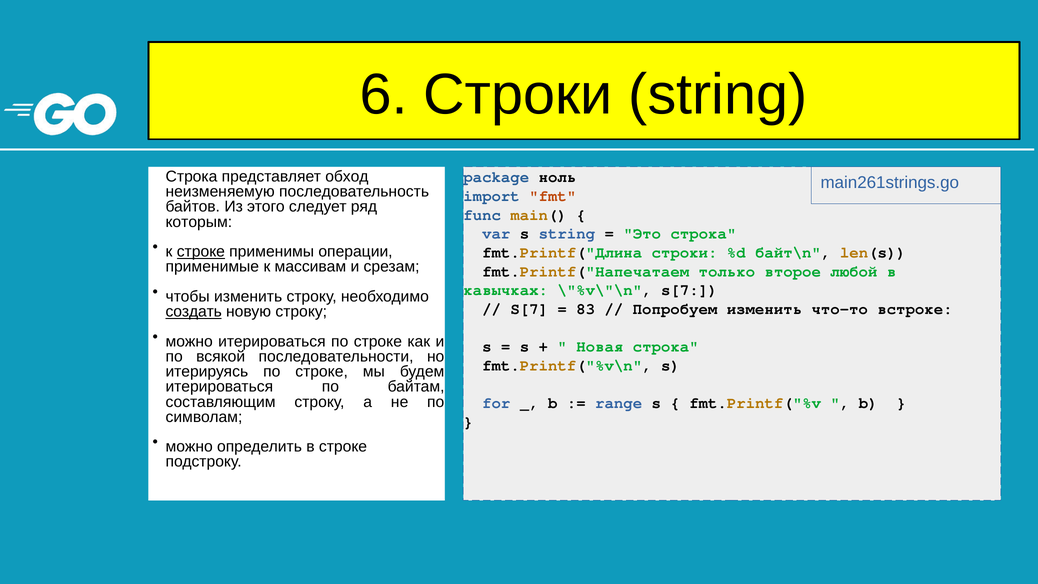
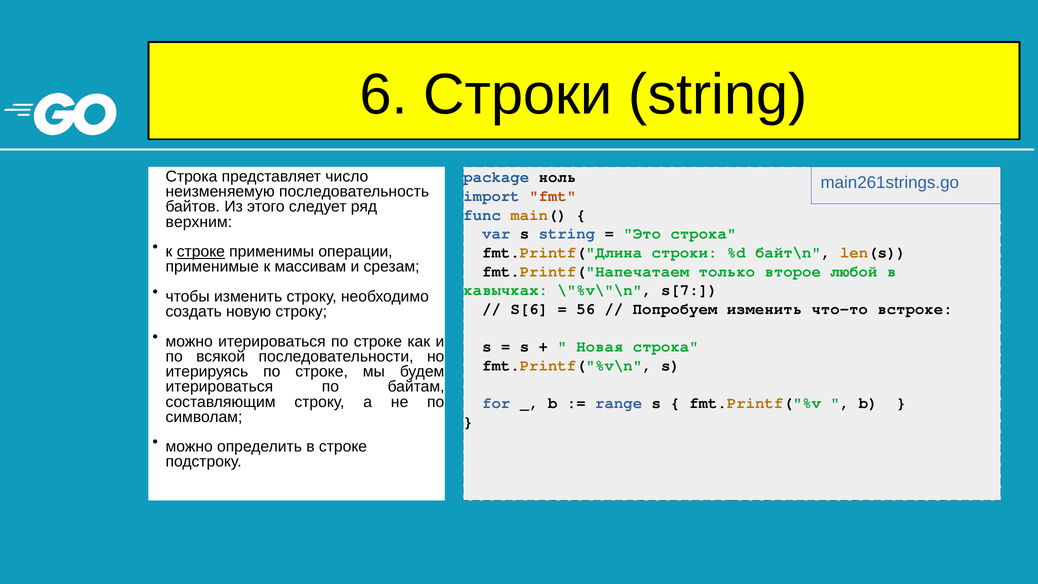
обход: обход -> число
которым: которым -> верхним
S[7 at (529, 309): S[7 -> S[6
83: 83 -> 56
создать underline: present -> none
